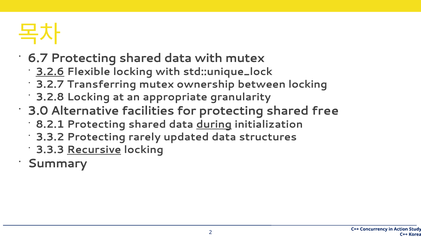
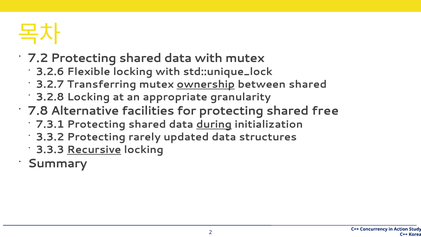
6.7: 6.7 -> 7.2
3.2.6 underline: present -> none
ownership underline: none -> present
between locking: locking -> shared
3.0: 3.0 -> 7.8
8.2.1: 8.2.1 -> 7.3.1
